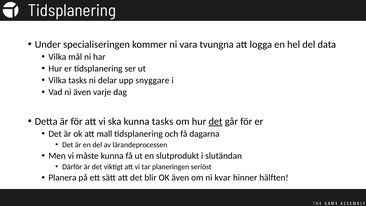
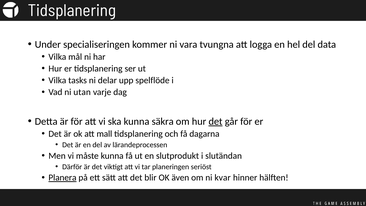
snyggare: snyggare -> spelflöde
ni även: även -> utan
kunna tasks: tasks -> säkra
Planera underline: none -> present
